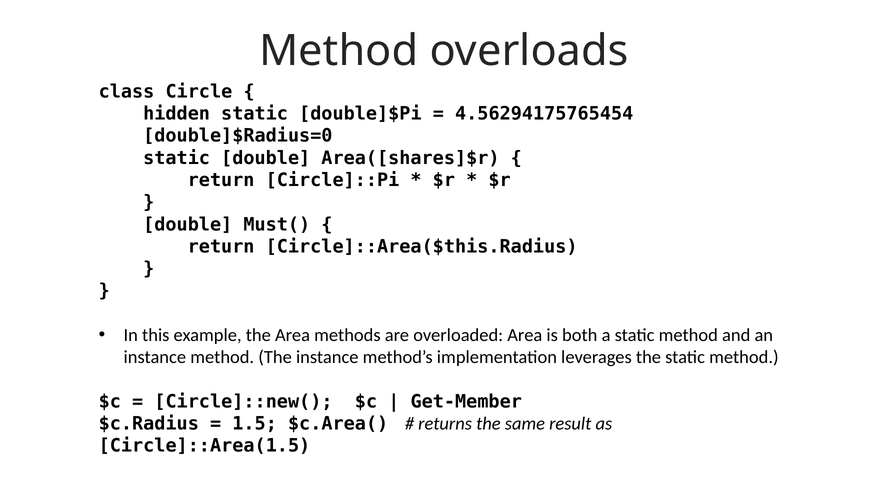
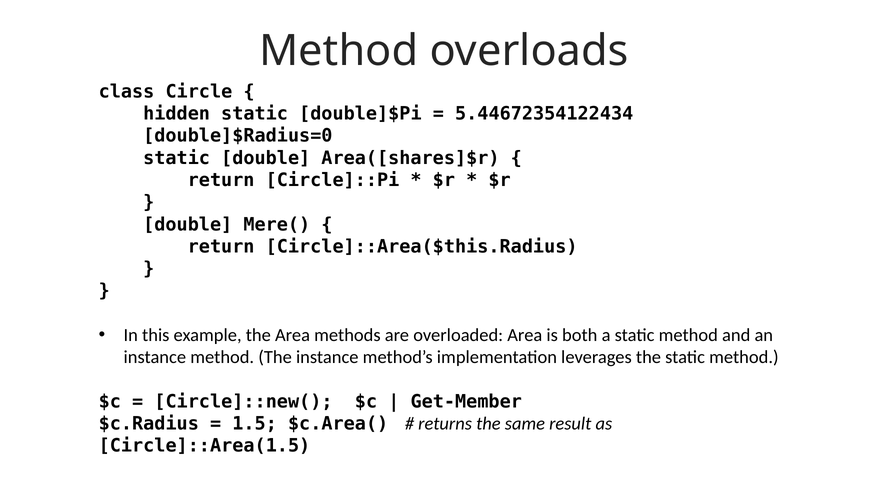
4.56294175765454: 4.56294175765454 -> 5.44672354122434
Must(: Must( -> Mere(
